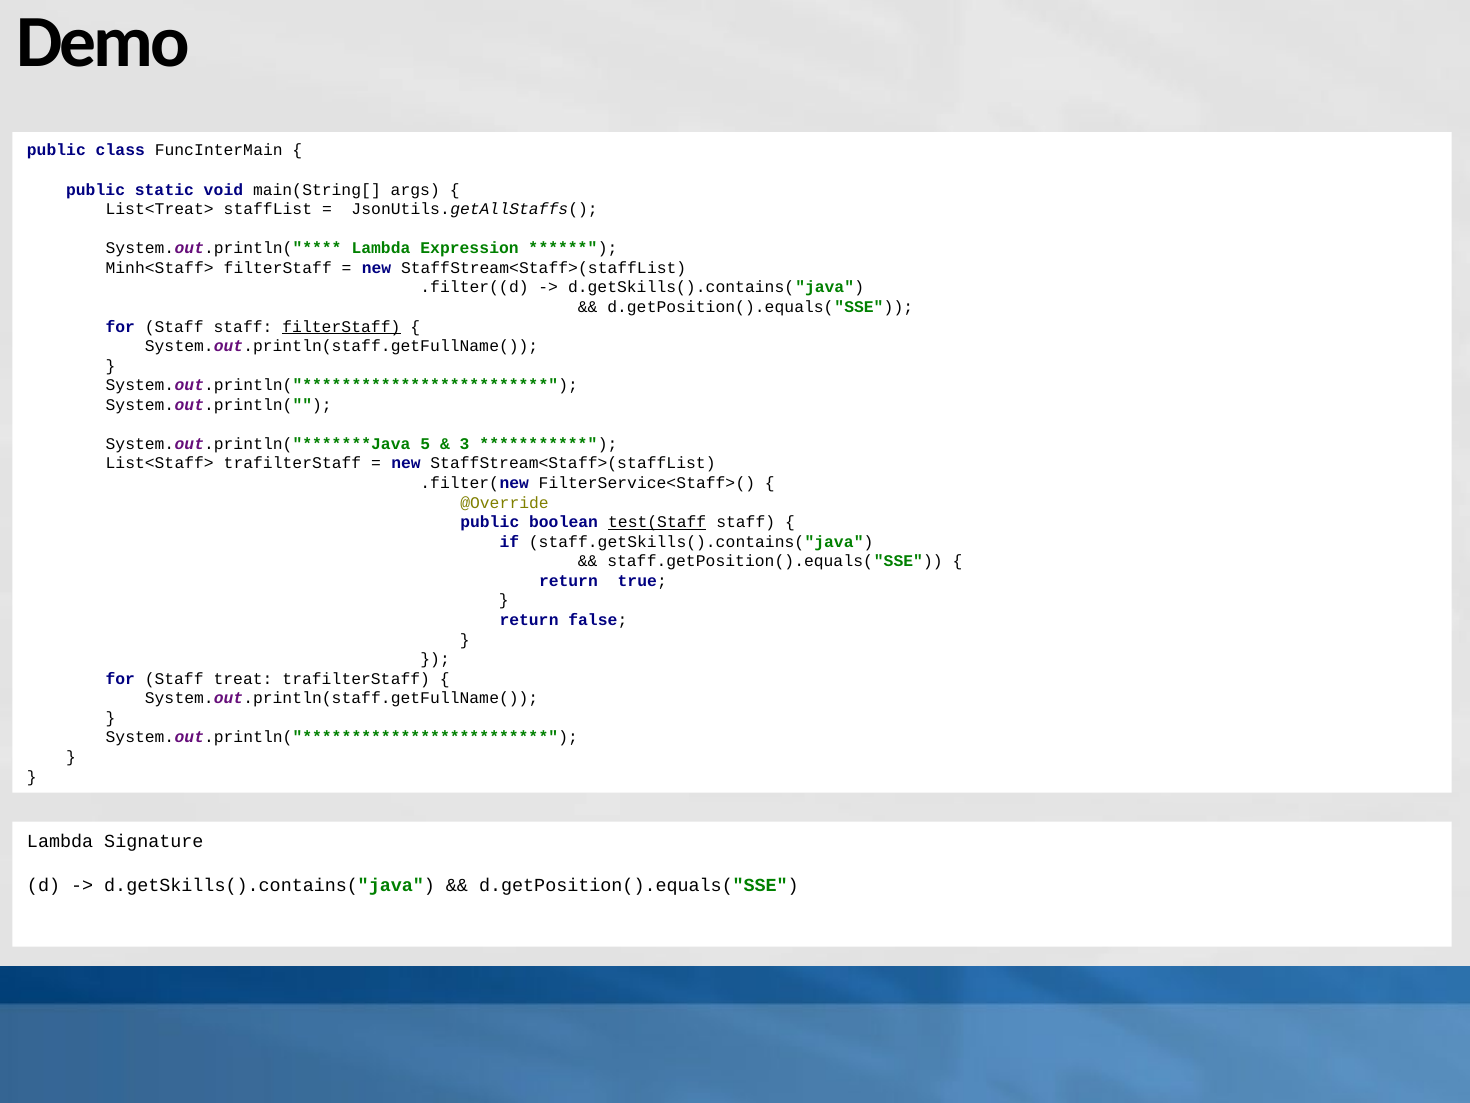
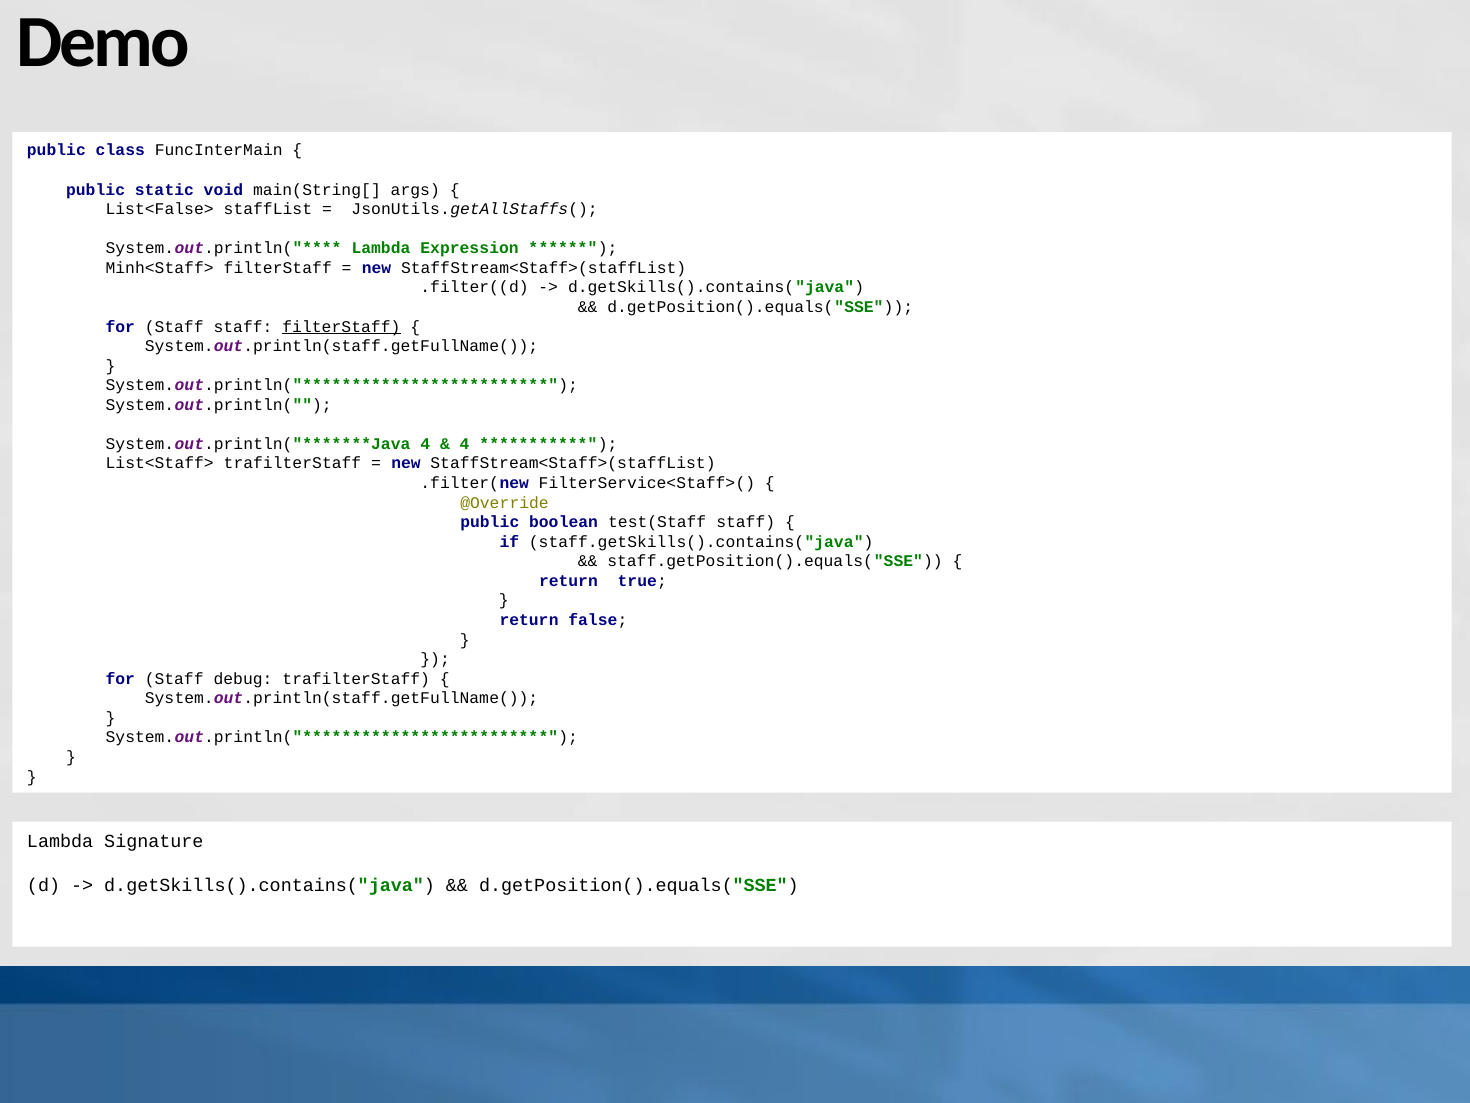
List<Treat>: List<Treat> -> List<False>
5 at (425, 444): 5 -> 4
3 at (465, 444): 3 -> 4
test(Staff underline: present -> none
treat: treat -> debug
